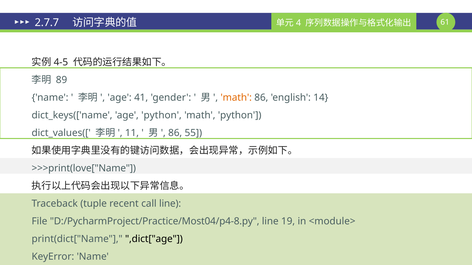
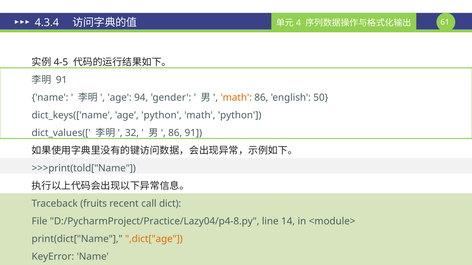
2.7.7: 2.7.7 -> 4.3.4
89 at (62, 80): 89 -> 91
41: 41 -> 94
14: 14 -> 50
11: 11 -> 32
86 55: 55 -> 91
>>>print(love["Name: >>>print(love["Name -> >>>print(told["Name
tuple: tuple -> fruits
call line: line -> dict
D:/PycharmProject/Practice/Most04/p4-8.py: D:/PycharmProject/Practice/Most04/p4-8.py -> D:/PycharmProject/Practice/Lazy04/p4-8.py
19: 19 -> 14
,dict["age colour: black -> orange
